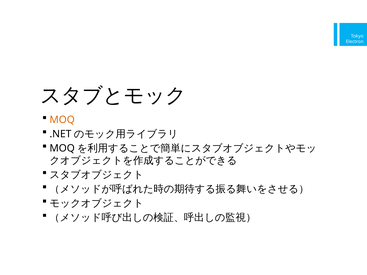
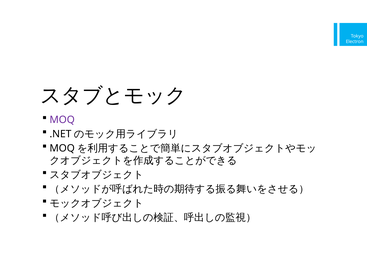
MOQ colour: orange -> purple
